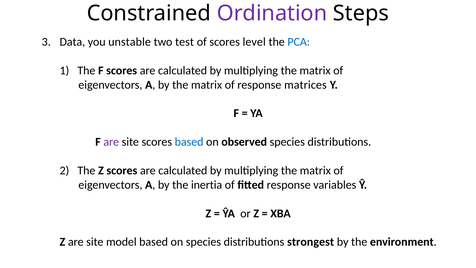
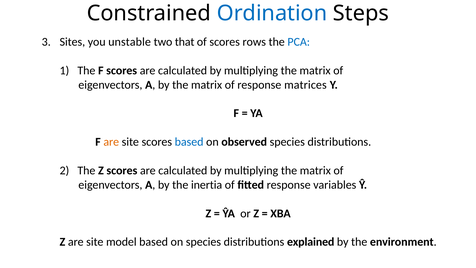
Ordination colour: purple -> blue
Data: Data -> Sites
test: test -> that
level: level -> rows
are at (111, 142) colour: purple -> orange
strongest: strongest -> explained
